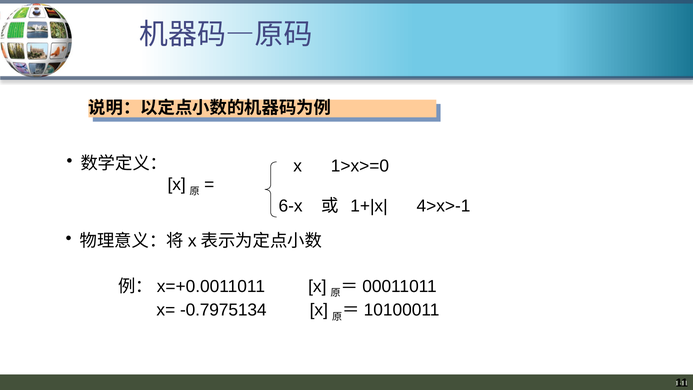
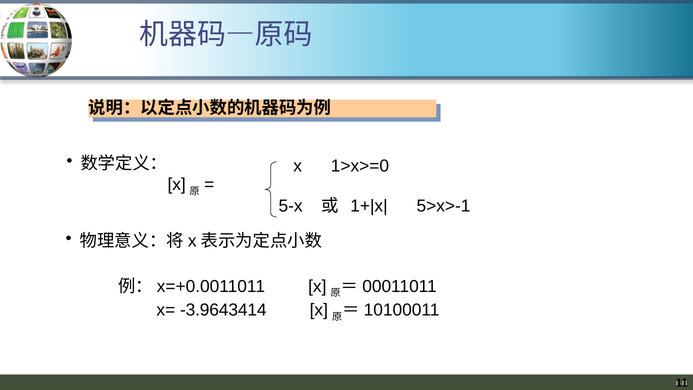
6-x: 6-x -> 5-x
4>x>-1: 4>x>-1 -> 5>x>-1
-0.7975134: -0.7975134 -> -3.9643414
